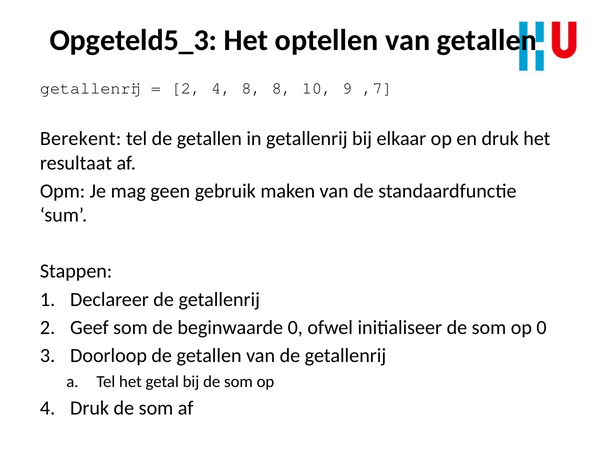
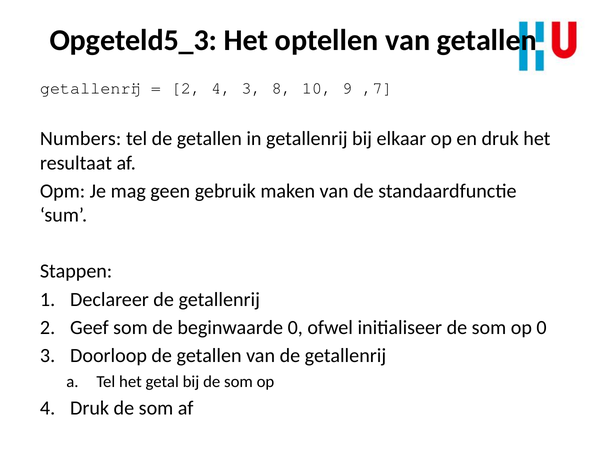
4 8: 8 -> 3
Berekent: Berekent -> Numbers
